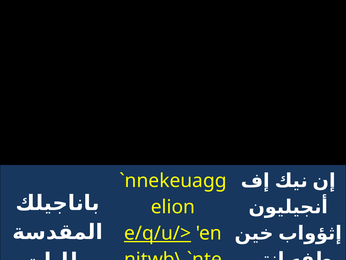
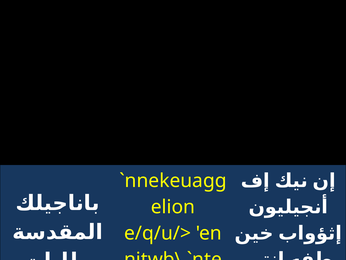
e/q/u/> underline: present -> none
